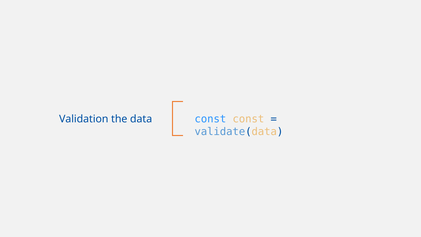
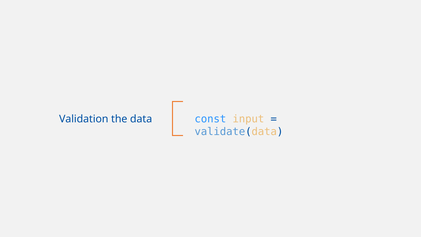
const const: const -> input
